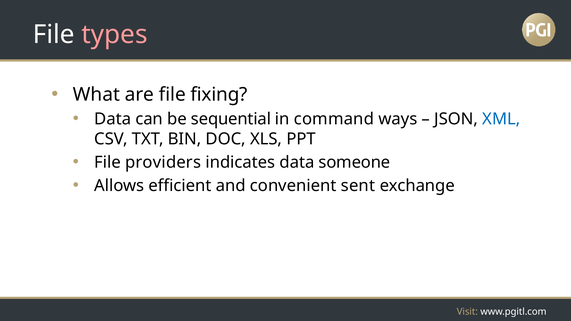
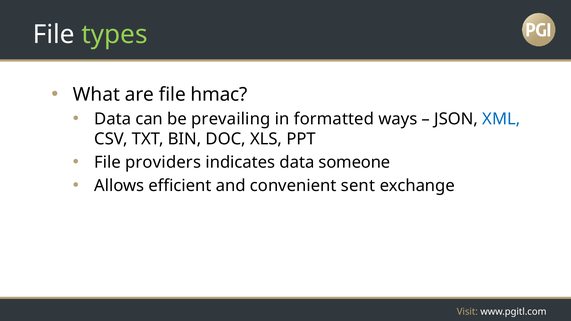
types colour: pink -> light green
fixing: fixing -> hmac
sequential: sequential -> prevailing
command: command -> formatted
